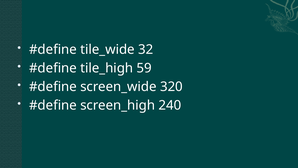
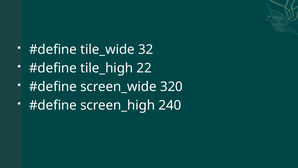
59: 59 -> 22
